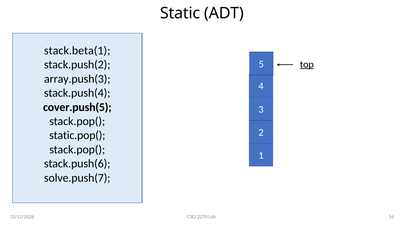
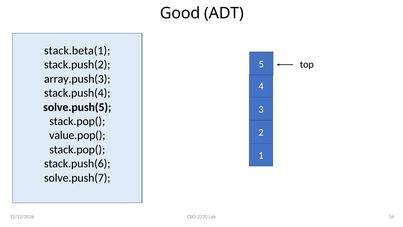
Static: Static -> Good
top underline: present -> none
cover.push(5: cover.push(5 -> solve.push(5
static.pop(: static.pop( -> value.pop(
